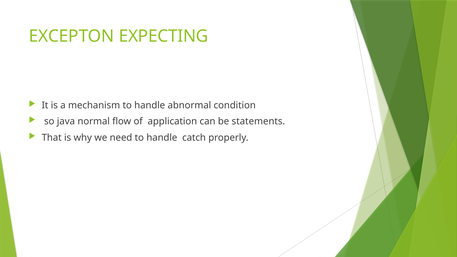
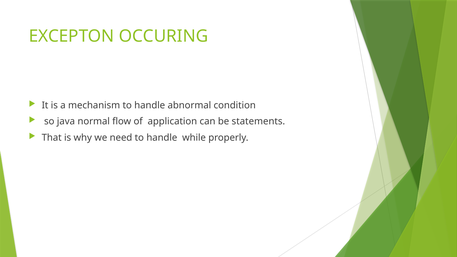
EXPECTING: EXPECTING -> OCCURING
catch: catch -> while
